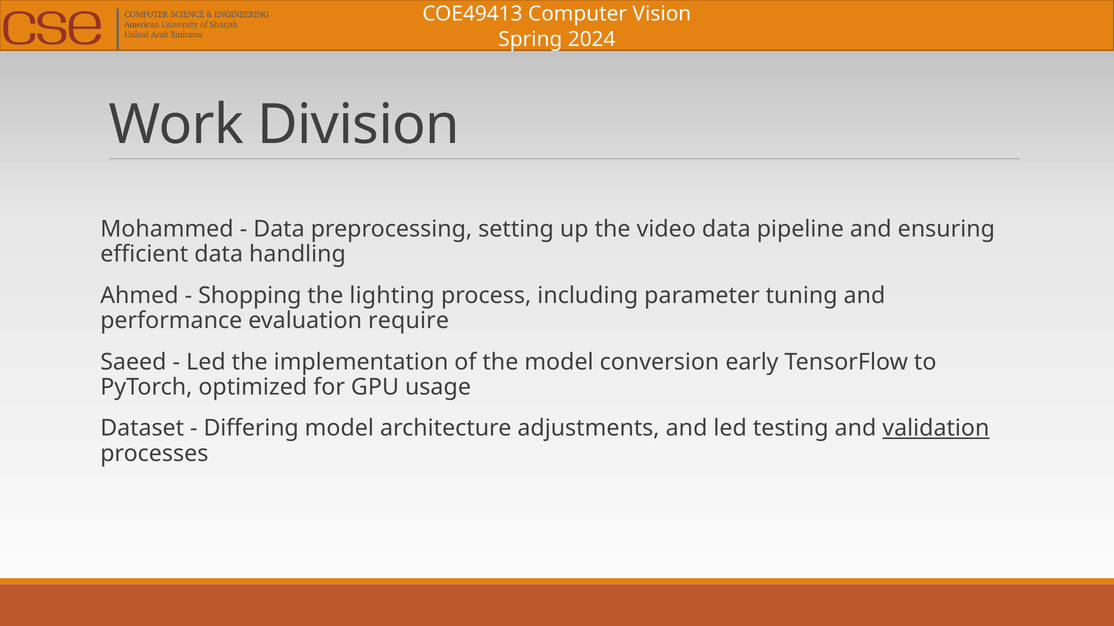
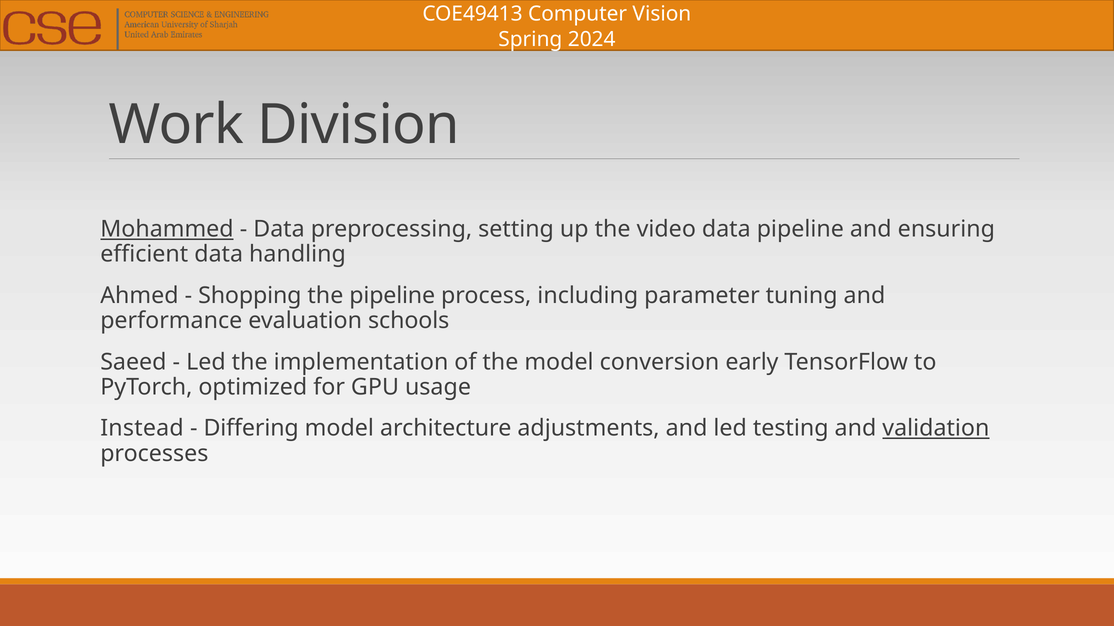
Mohammed underline: none -> present
the lighting: lighting -> pipeline
require: require -> schools
Dataset: Dataset -> Instead
